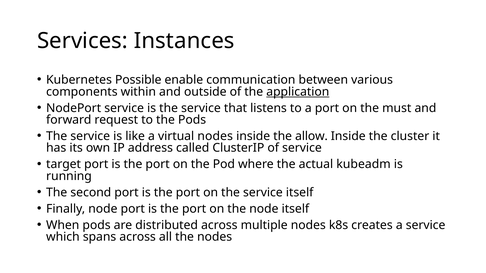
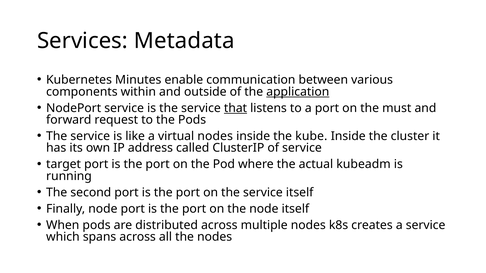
Instances: Instances -> Metadata
Possible: Possible -> Minutes
that underline: none -> present
allow: allow -> kube
